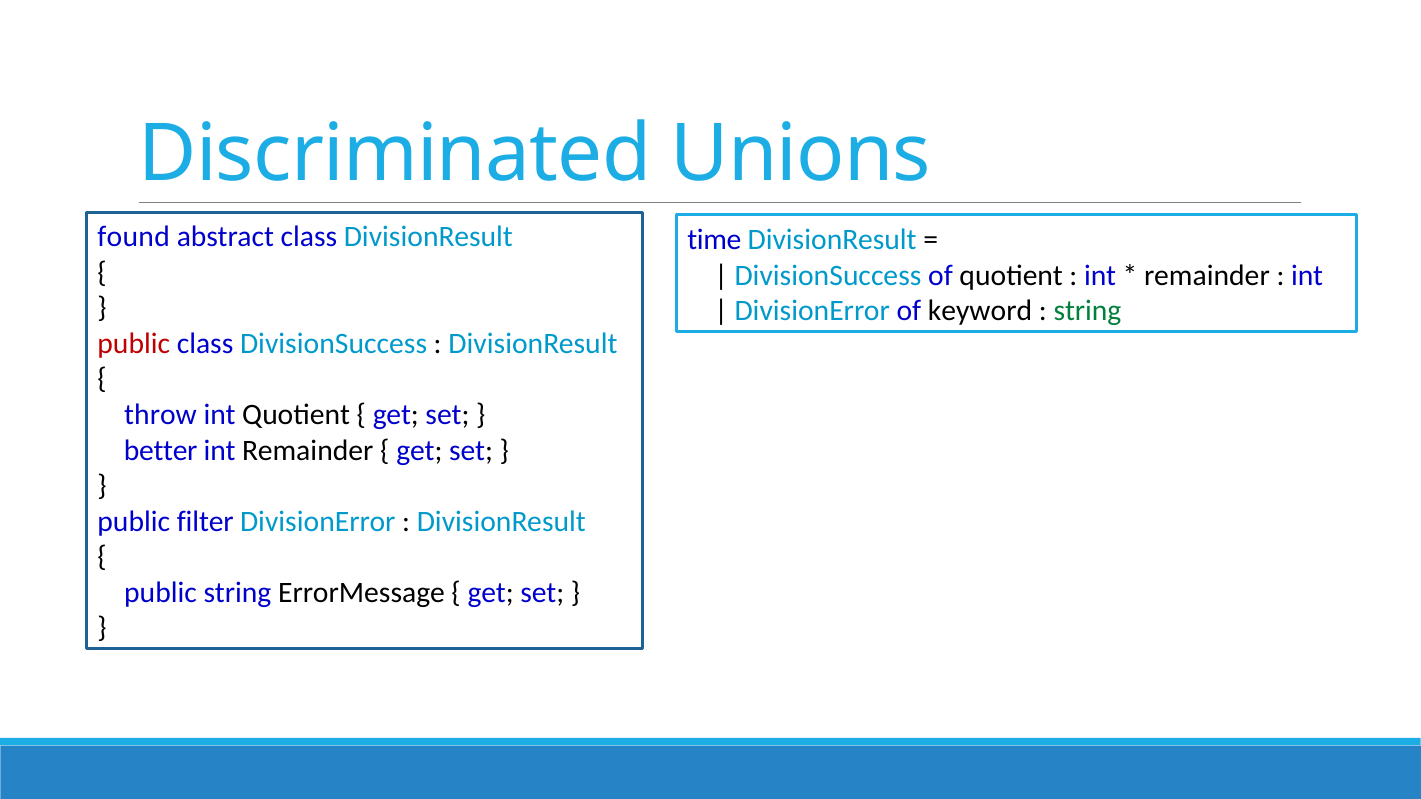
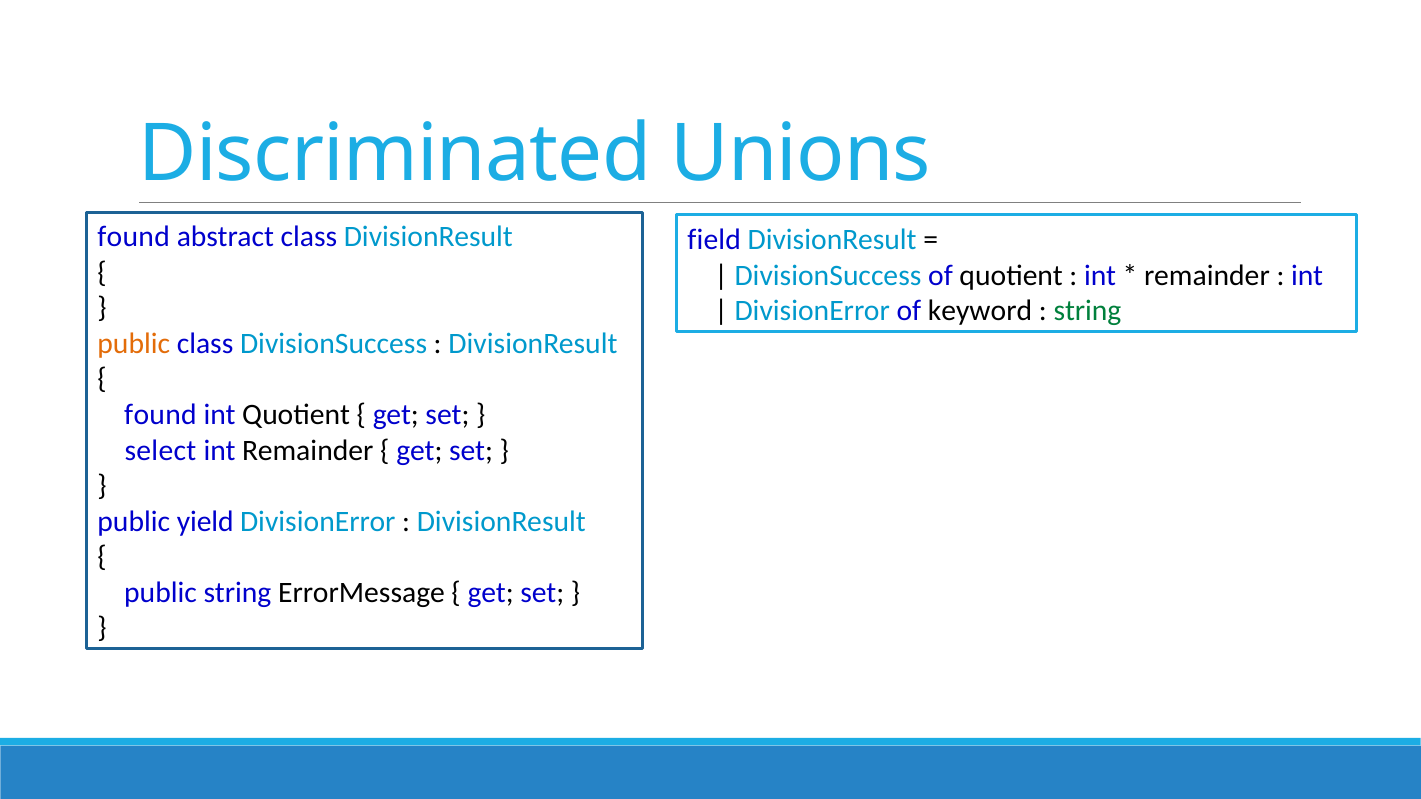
time: time -> field
public at (134, 344) colour: red -> orange
throw at (161, 415): throw -> found
better: better -> select
filter: filter -> yield
